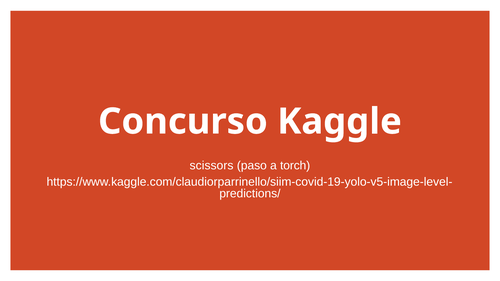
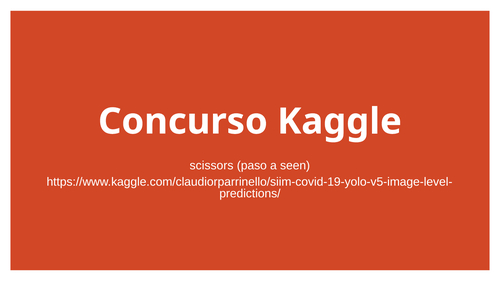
torch: torch -> seen
